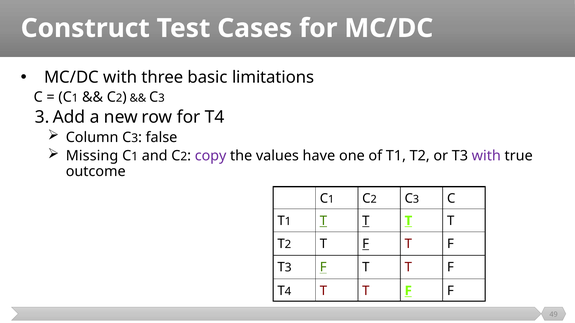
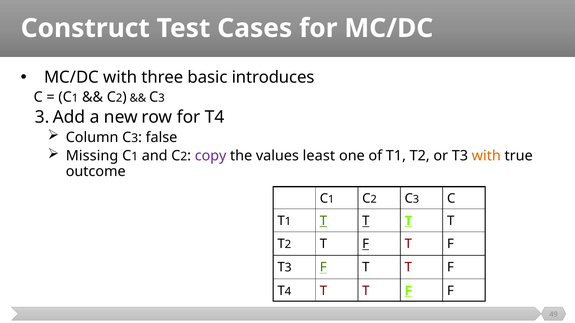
limitations: limitations -> introduces
have: have -> least
with at (486, 156) colour: purple -> orange
